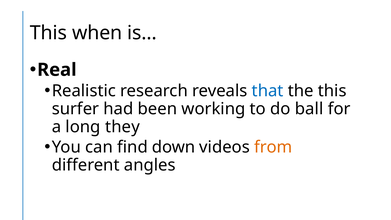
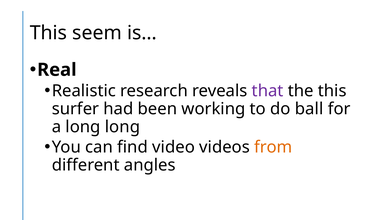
when: when -> seem
that colour: blue -> purple
long they: they -> long
down: down -> video
